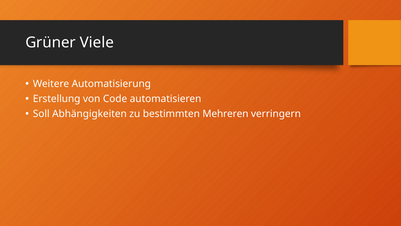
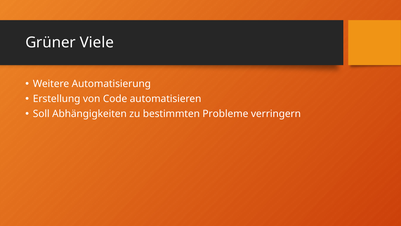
Mehreren: Mehreren -> Probleme
